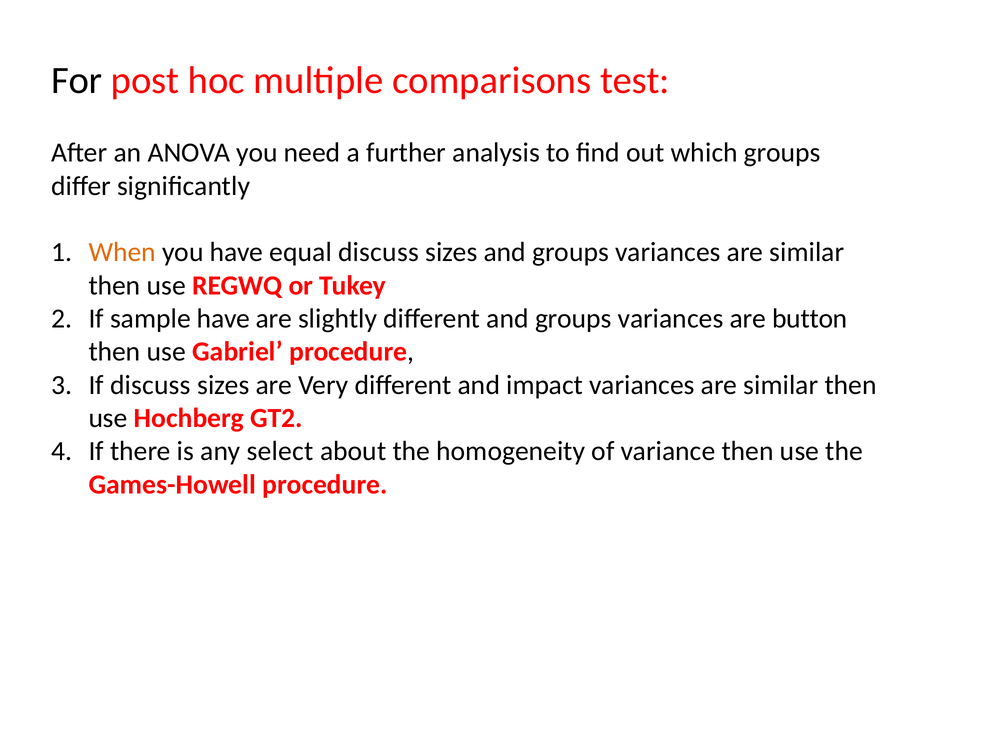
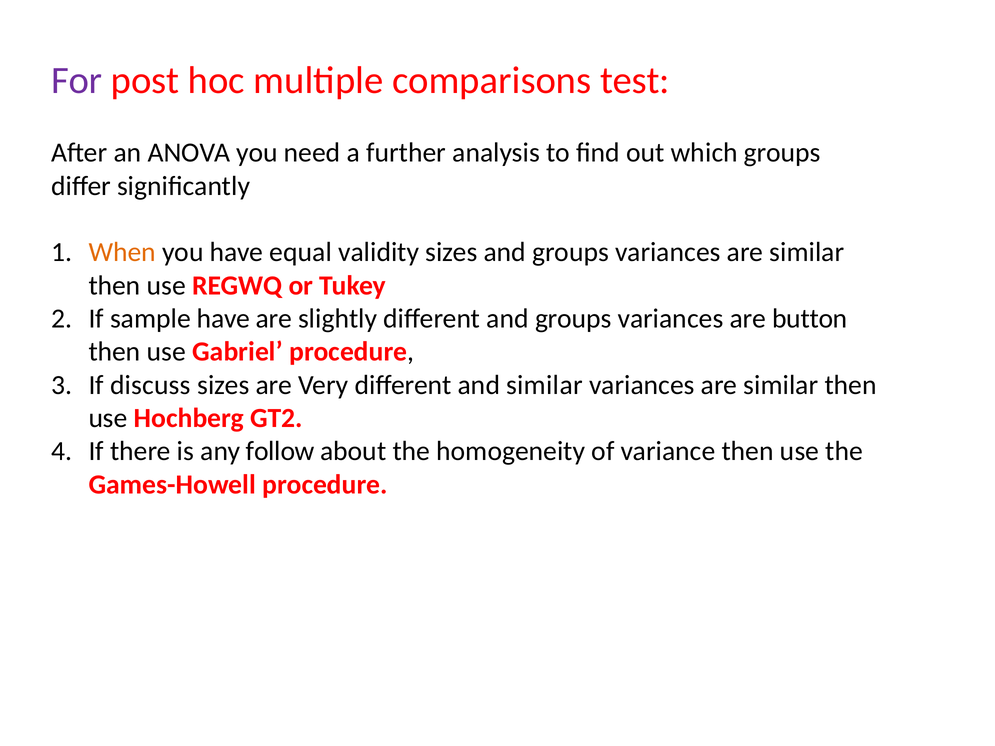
For colour: black -> purple
equal discuss: discuss -> validity
and impact: impact -> similar
select: select -> follow
